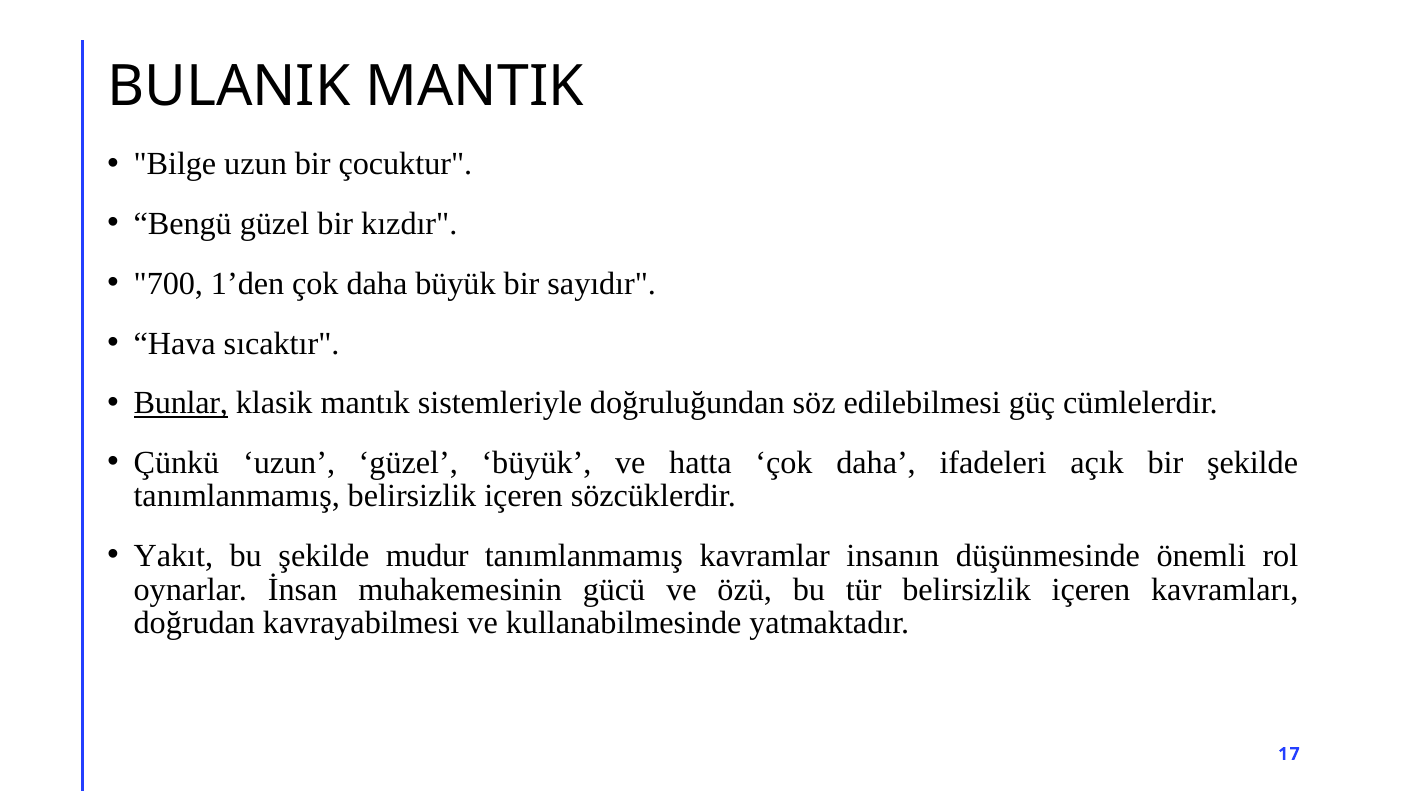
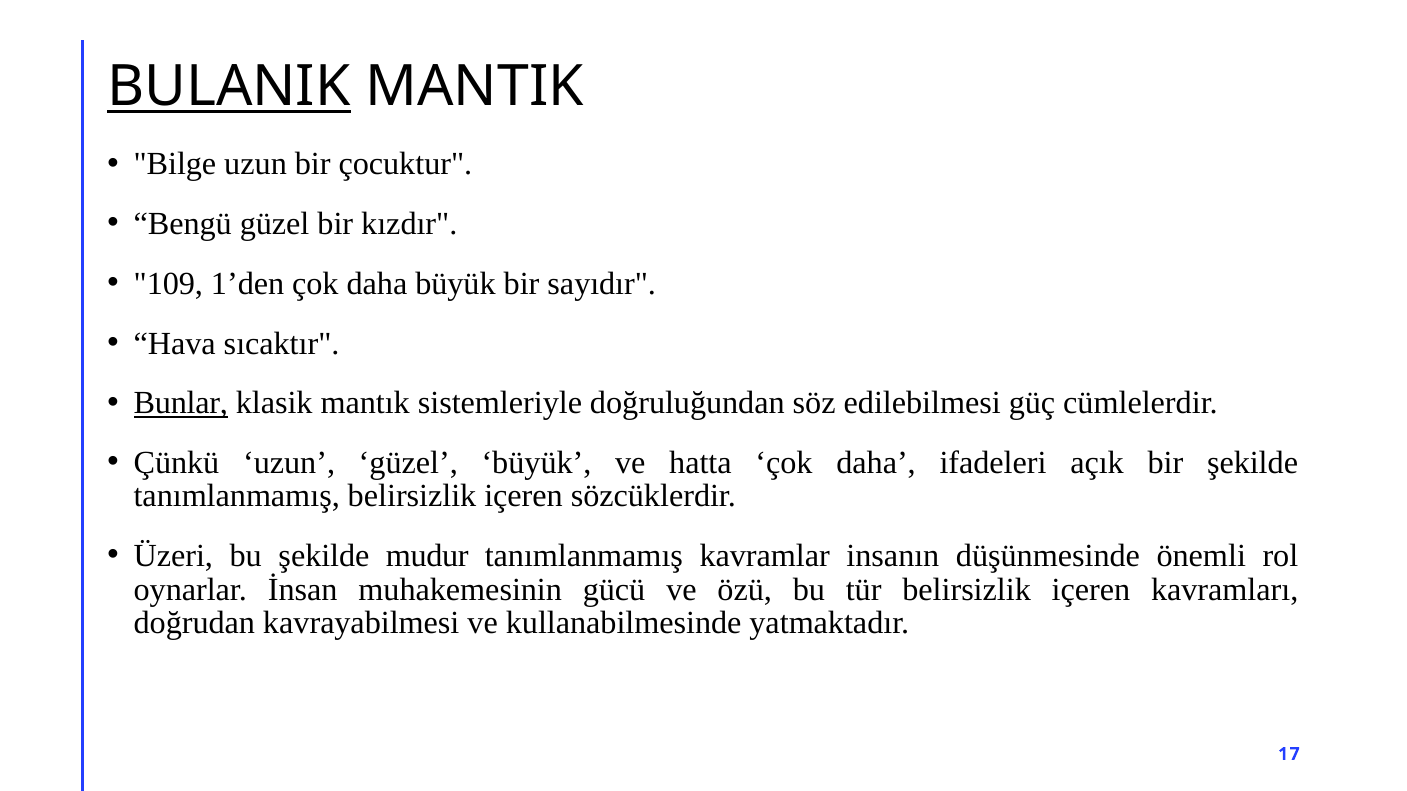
BULANIK underline: none -> present
700: 700 -> 109
Yakıt: Yakıt -> Üzeri
